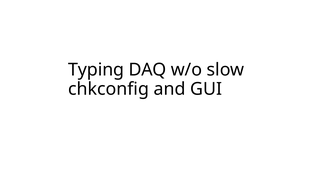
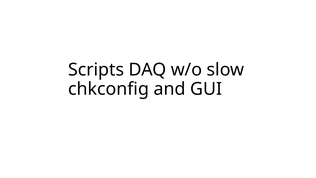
Typing: Typing -> Scripts
